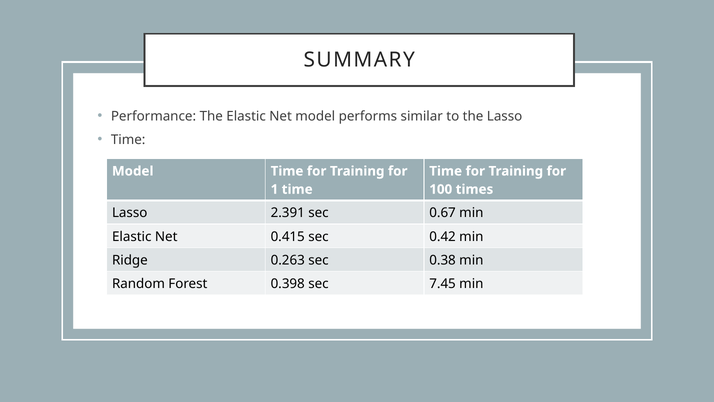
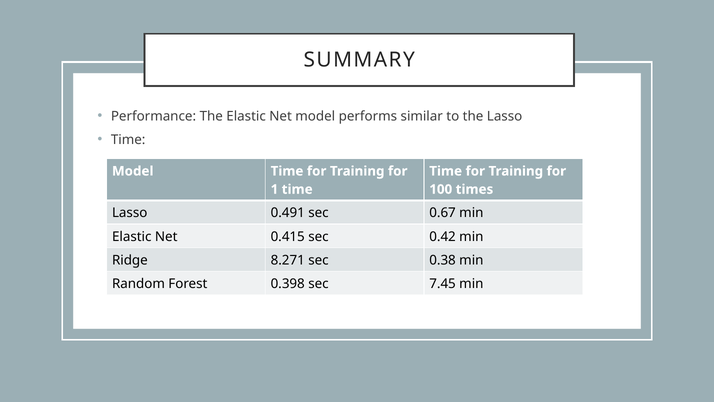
2.391: 2.391 -> 0.491
0.263: 0.263 -> 8.271
